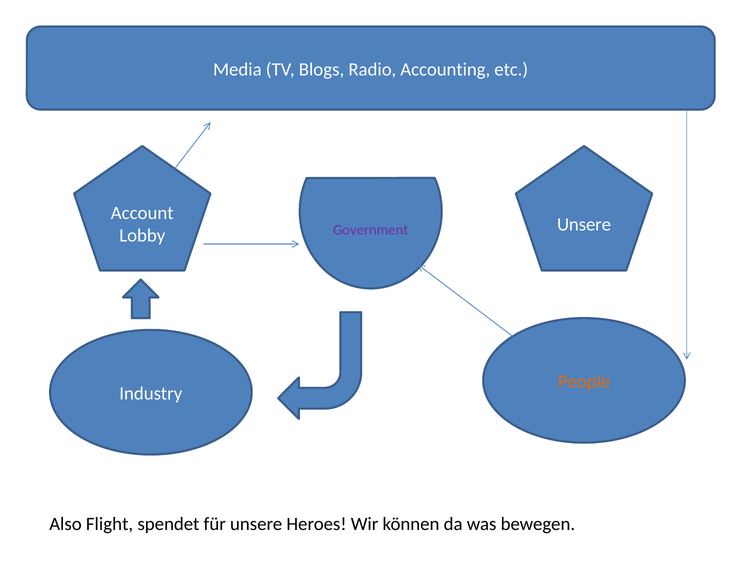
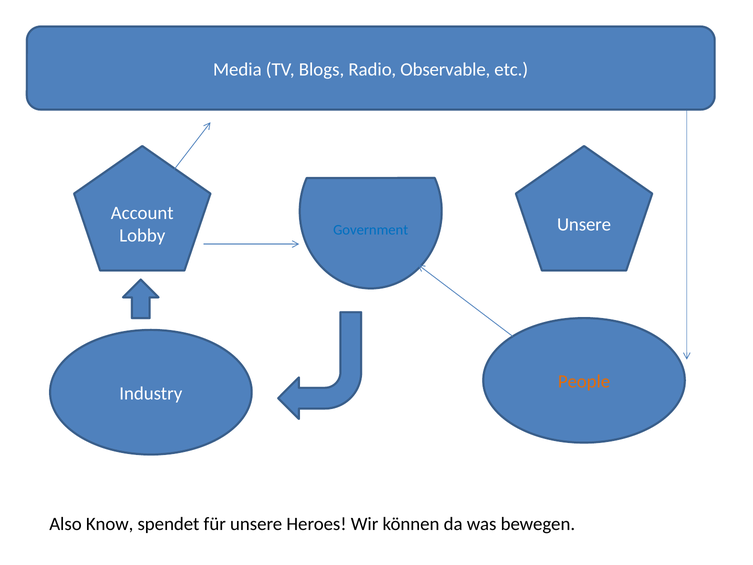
Accounting: Accounting -> Observable
Government colour: purple -> blue
Flight: Flight -> Know
